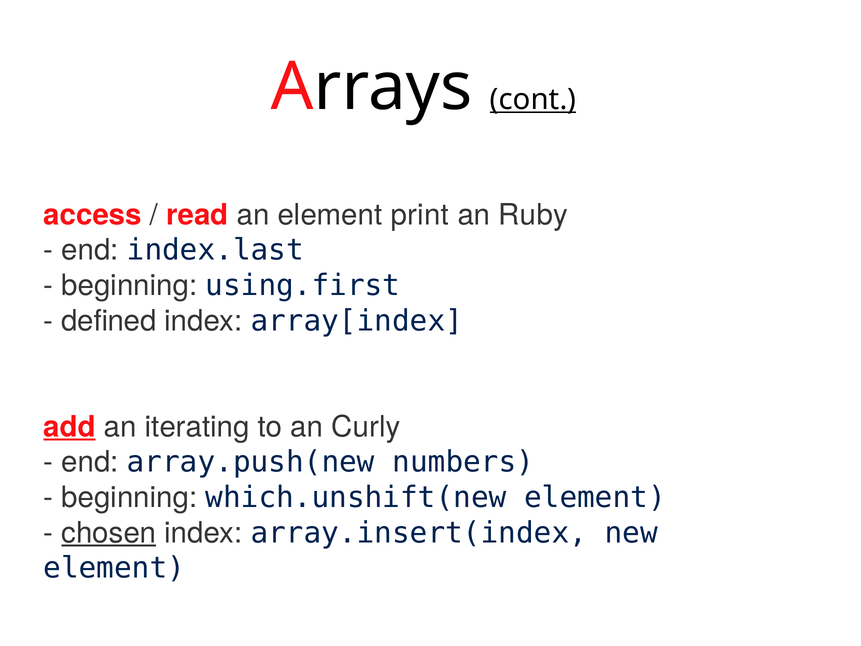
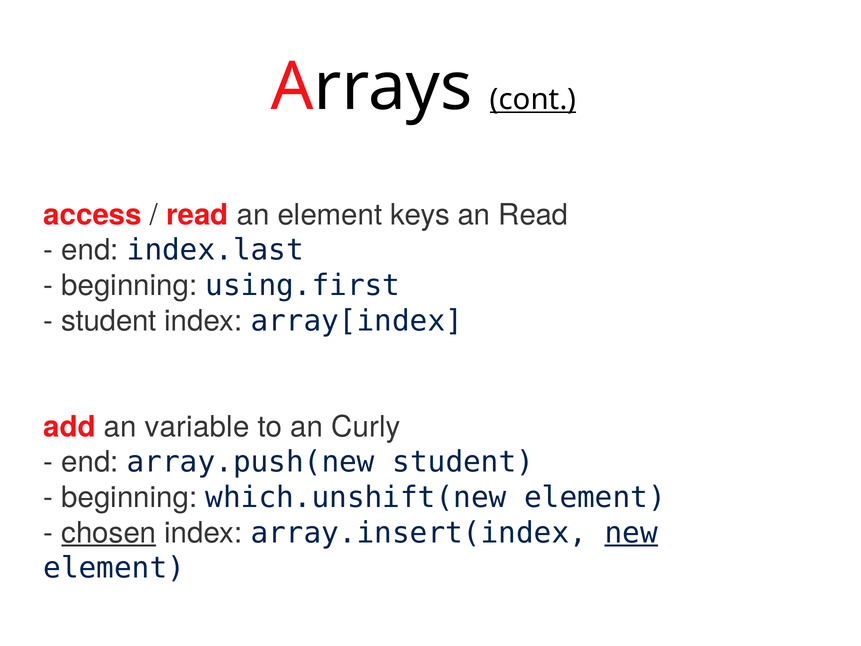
print: print -> keys
an Ruby: Ruby -> Read
defined at (109, 321): defined -> student
add underline: present -> none
iterating: iterating -> variable
array.push(new numbers: numbers -> student
new underline: none -> present
